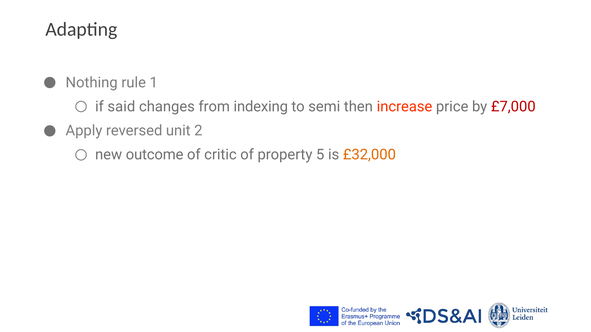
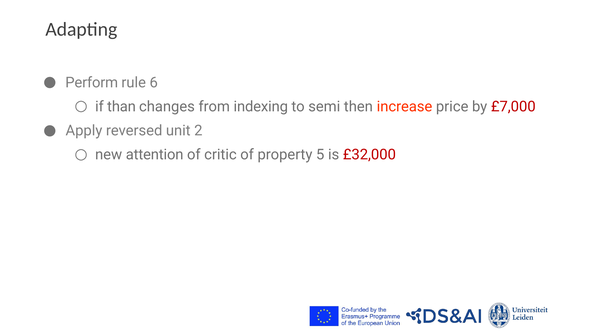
Nothing: Nothing -> Perform
1: 1 -> 6
said: said -> than
outcome: outcome -> attention
£32,000 colour: orange -> red
